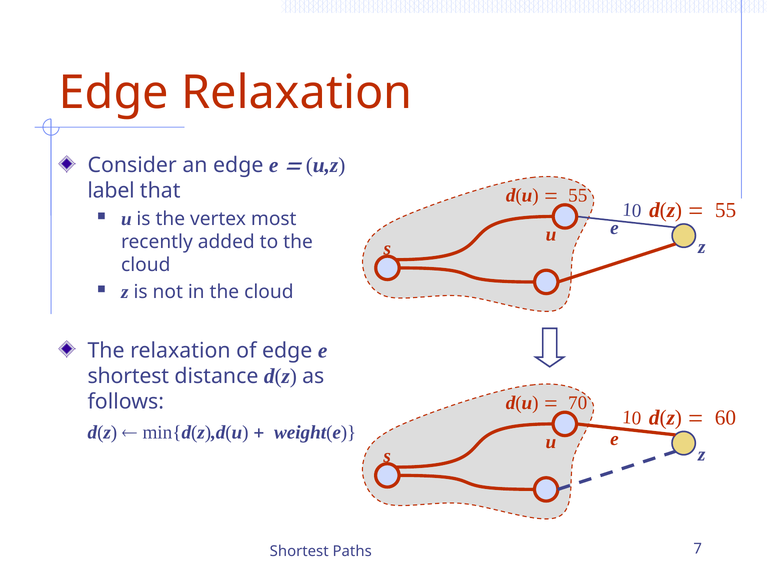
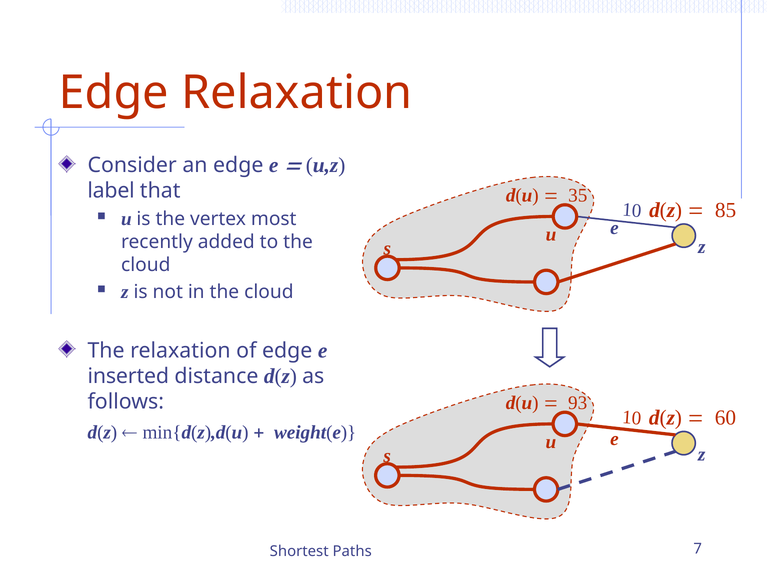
55 at (578, 195): 55 -> 35
55 at (726, 210): 55 -> 85
shortest at (128, 376): shortest -> inserted
70: 70 -> 93
